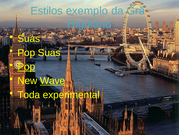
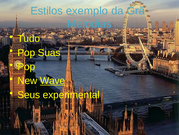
Highland: Highland -> Melodias
Suas at (29, 38): Suas -> Tudo
Pop at (26, 66) underline: present -> none
Toda: Toda -> Seus
